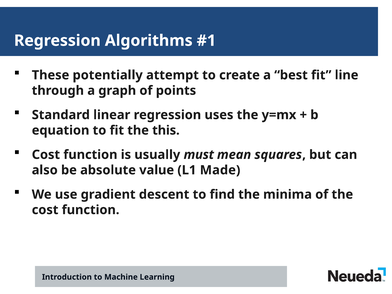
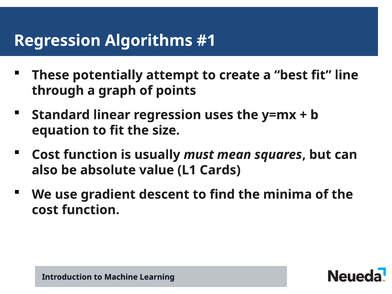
this: this -> size
Made: Made -> Cards
